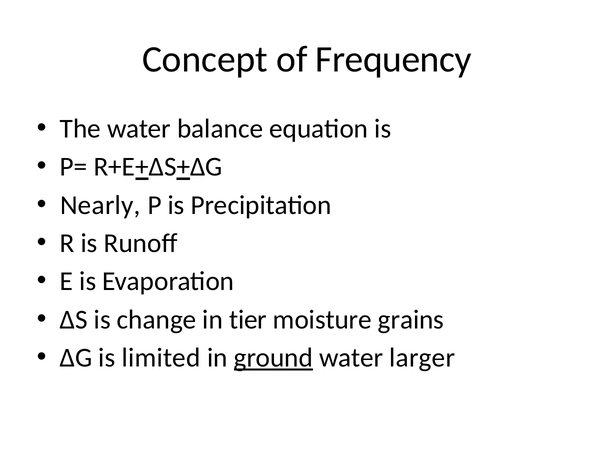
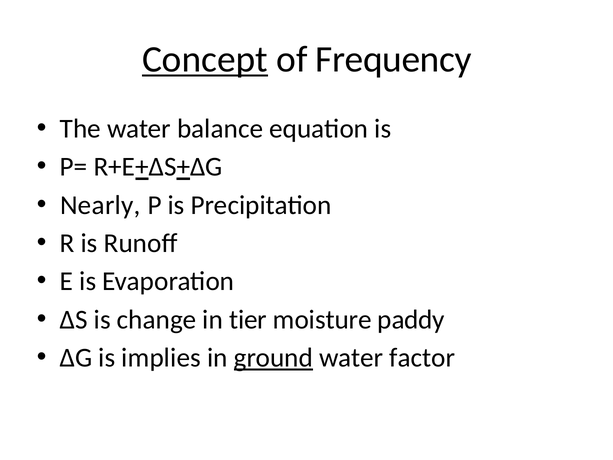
Concept underline: none -> present
grains: grains -> paddy
limited: limited -> implies
larger: larger -> factor
